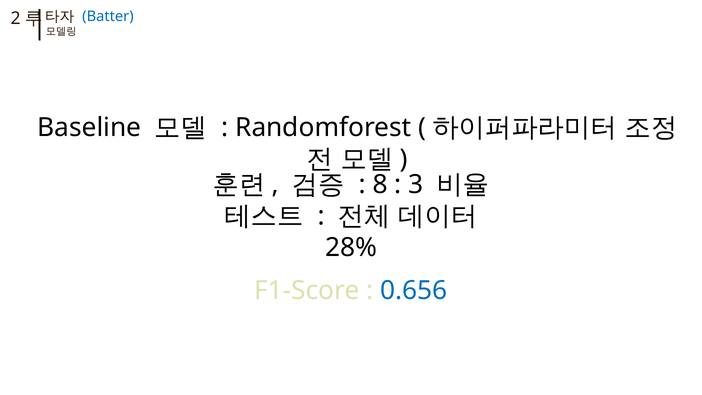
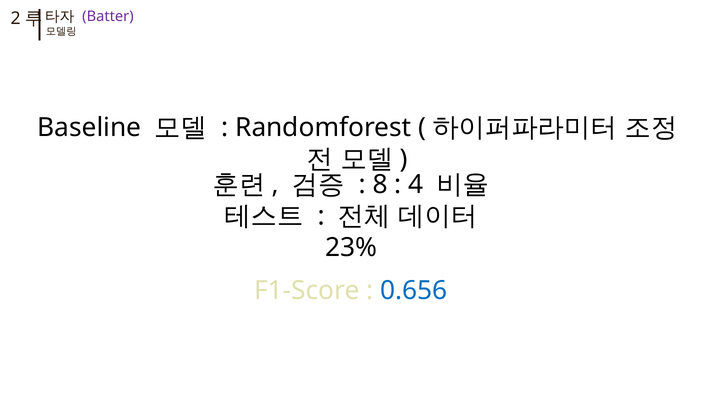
Batter colour: blue -> purple
3: 3 -> 4
28%: 28% -> 23%
